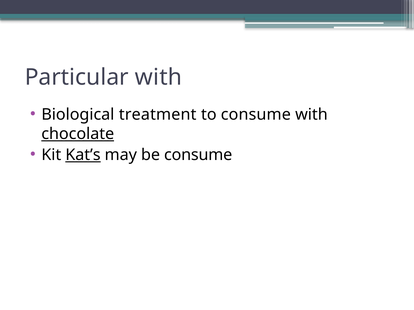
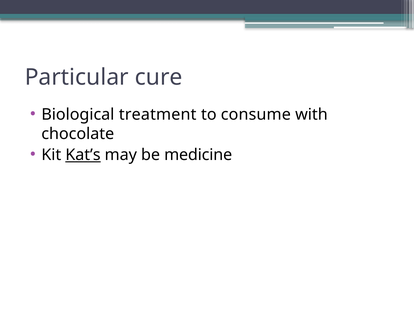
Particular with: with -> cure
chocolate underline: present -> none
be consume: consume -> medicine
